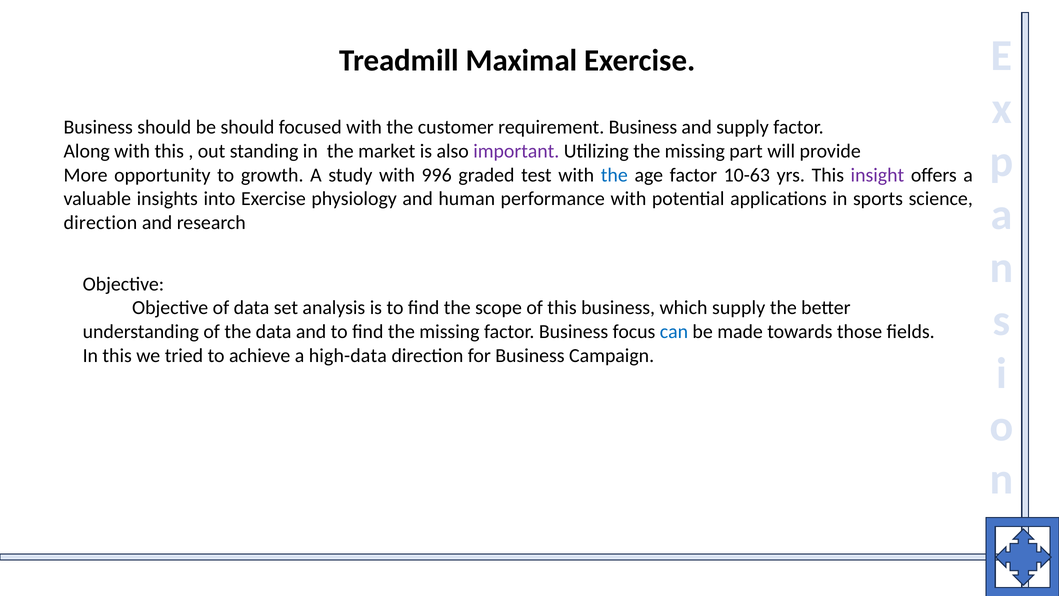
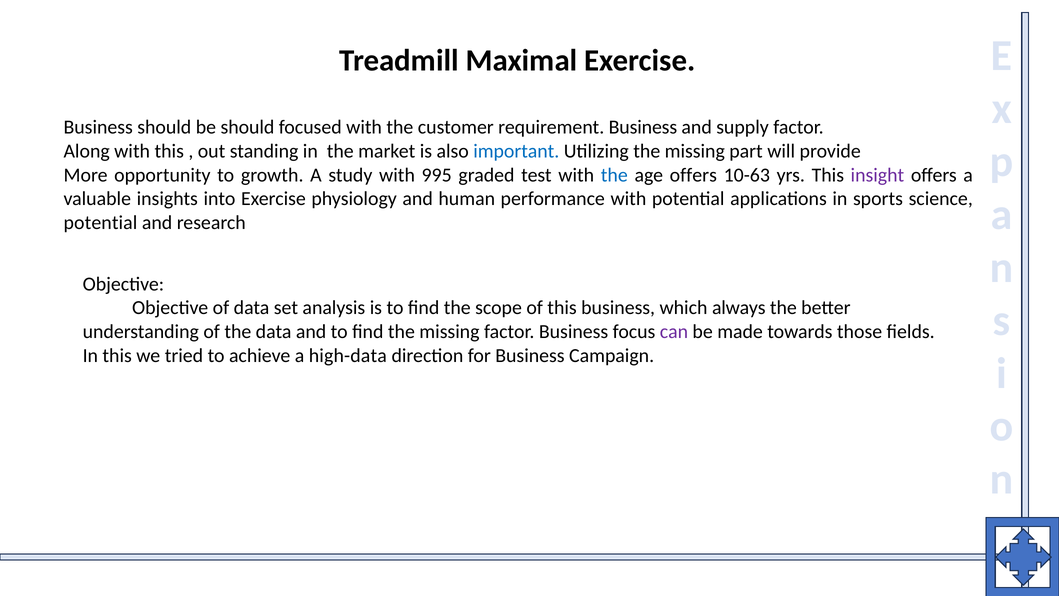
important colour: purple -> blue
996: 996 -> 995
age factor: factor -> offers
direction at (100, 223): direction -> potential
which supply: supply -> always
can colour: blue -> purple
